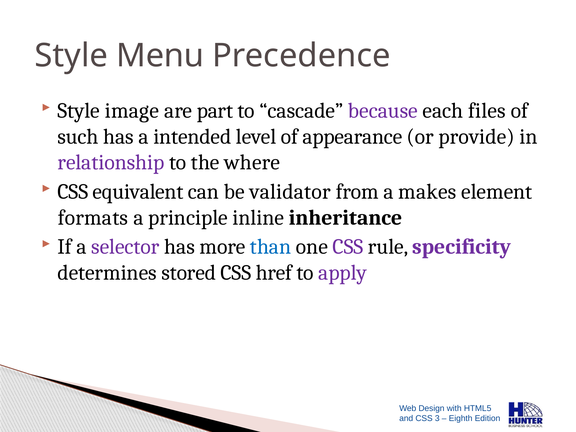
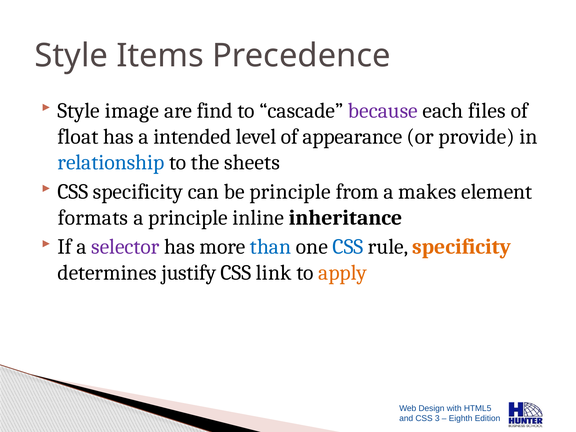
Menu: Menu -> Items
part: part -> find
such: such -> float
relationship colour: purple -> blue
where: where -> sheets
CSS equivalent: equivalent -> specificity
be validator: validator -> principle
CSS at (348, 247) colour: purple -> blue
specificity at (462, 247) colour: purple -> orange
stored: stored -> justify
href: href -> link
apply colour: purple -> orange
